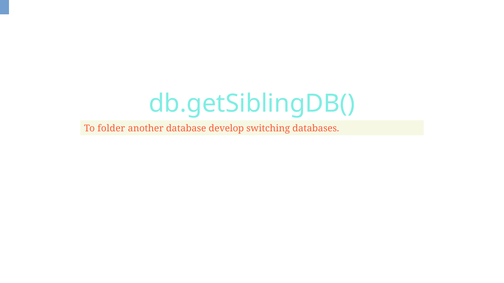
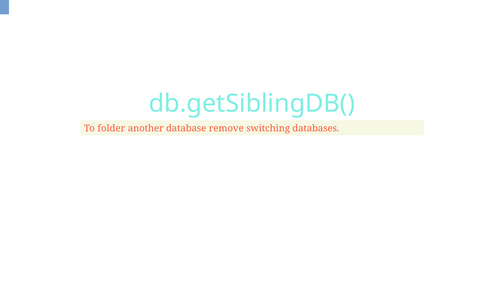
develop: develop -> remove
